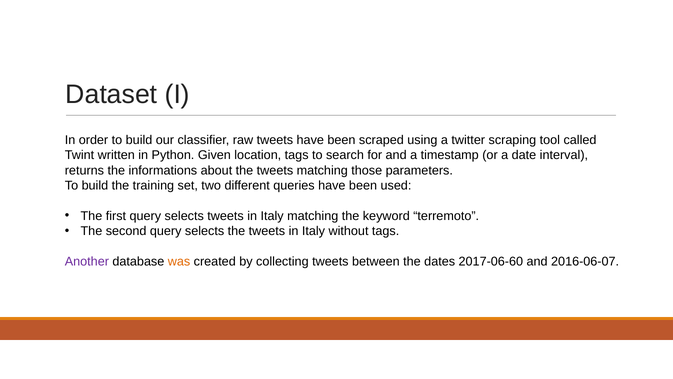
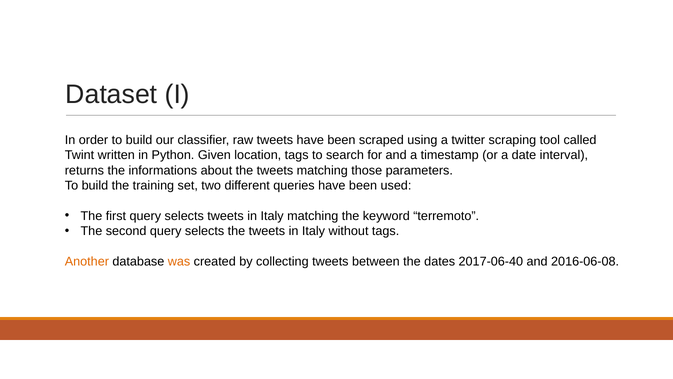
Another colour: purple -> orange
2017-06-60: 2017-06-60 -> 2017-06-40
2016-06-07: 2016-06-07 -> 2016-06-08
